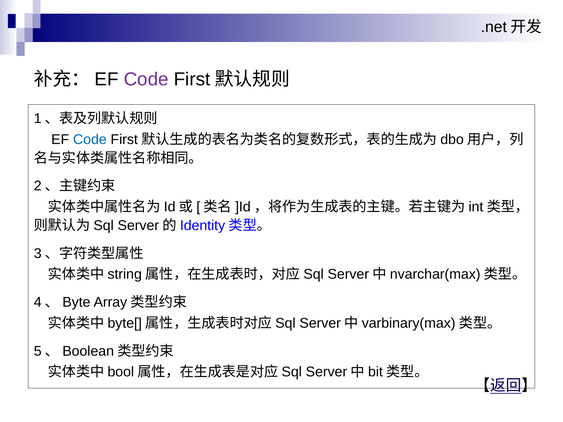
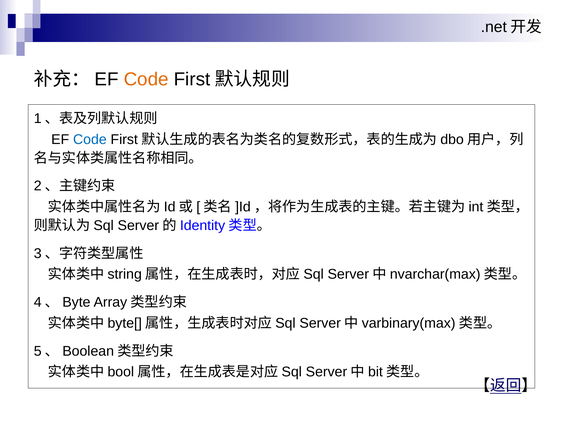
Code at (146, 79) colour: purple -> orange
